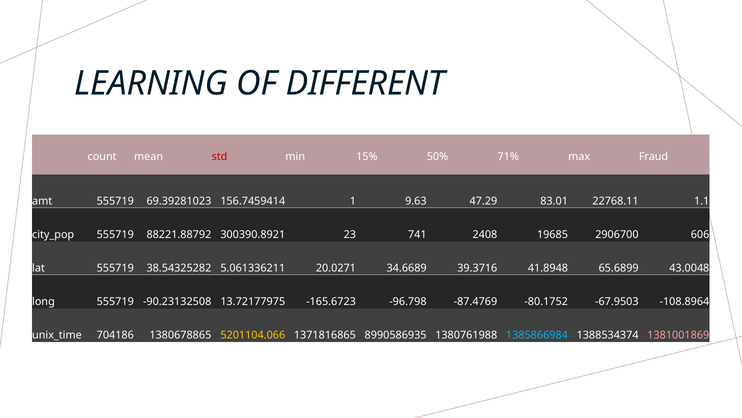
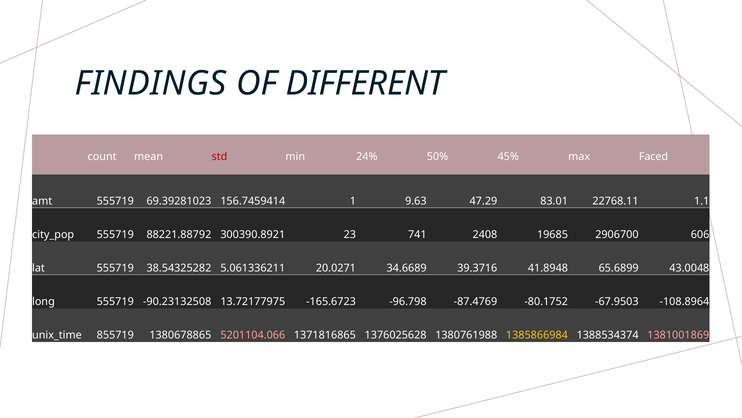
LEARNING: LEARNING -> FINDINGS
15%: 15% -> 24%
71%: 71% -> 45%
Fraud: Fraud -> Faced
704186: 704186 -> 855719
5201104.066 colour: yellow -> pink
8990586935: 8990586935 -> 1376025628
1385866984 colour: light blue -> yellow
